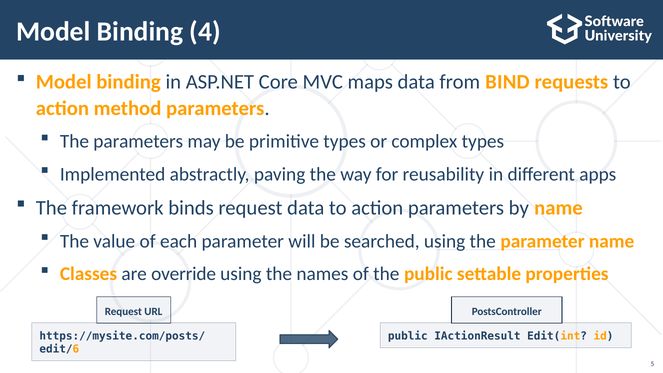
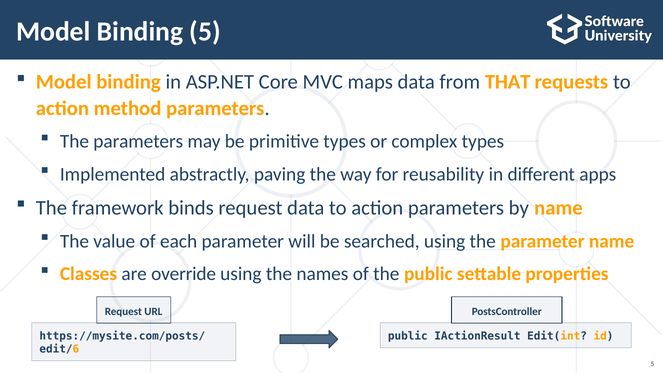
Binding 4: 4 -> 5
BIND: BIND -> THAT
